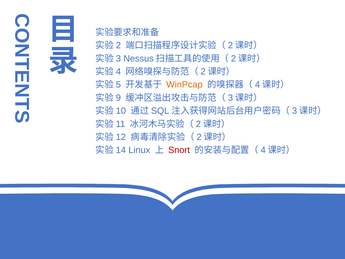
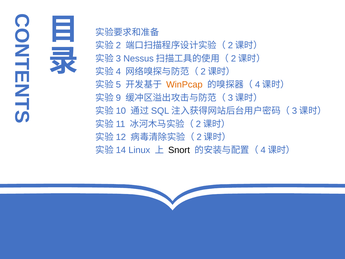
Snort colour: red -> black
